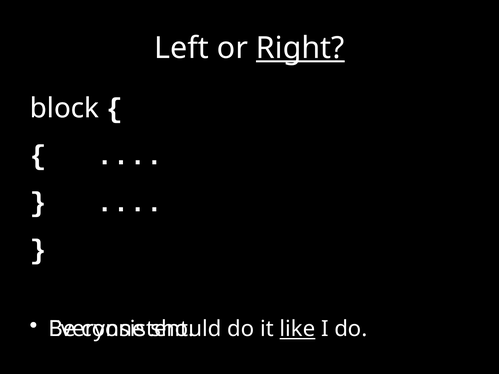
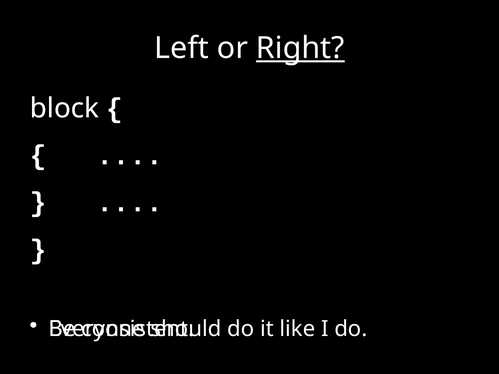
like underline: present -> none
